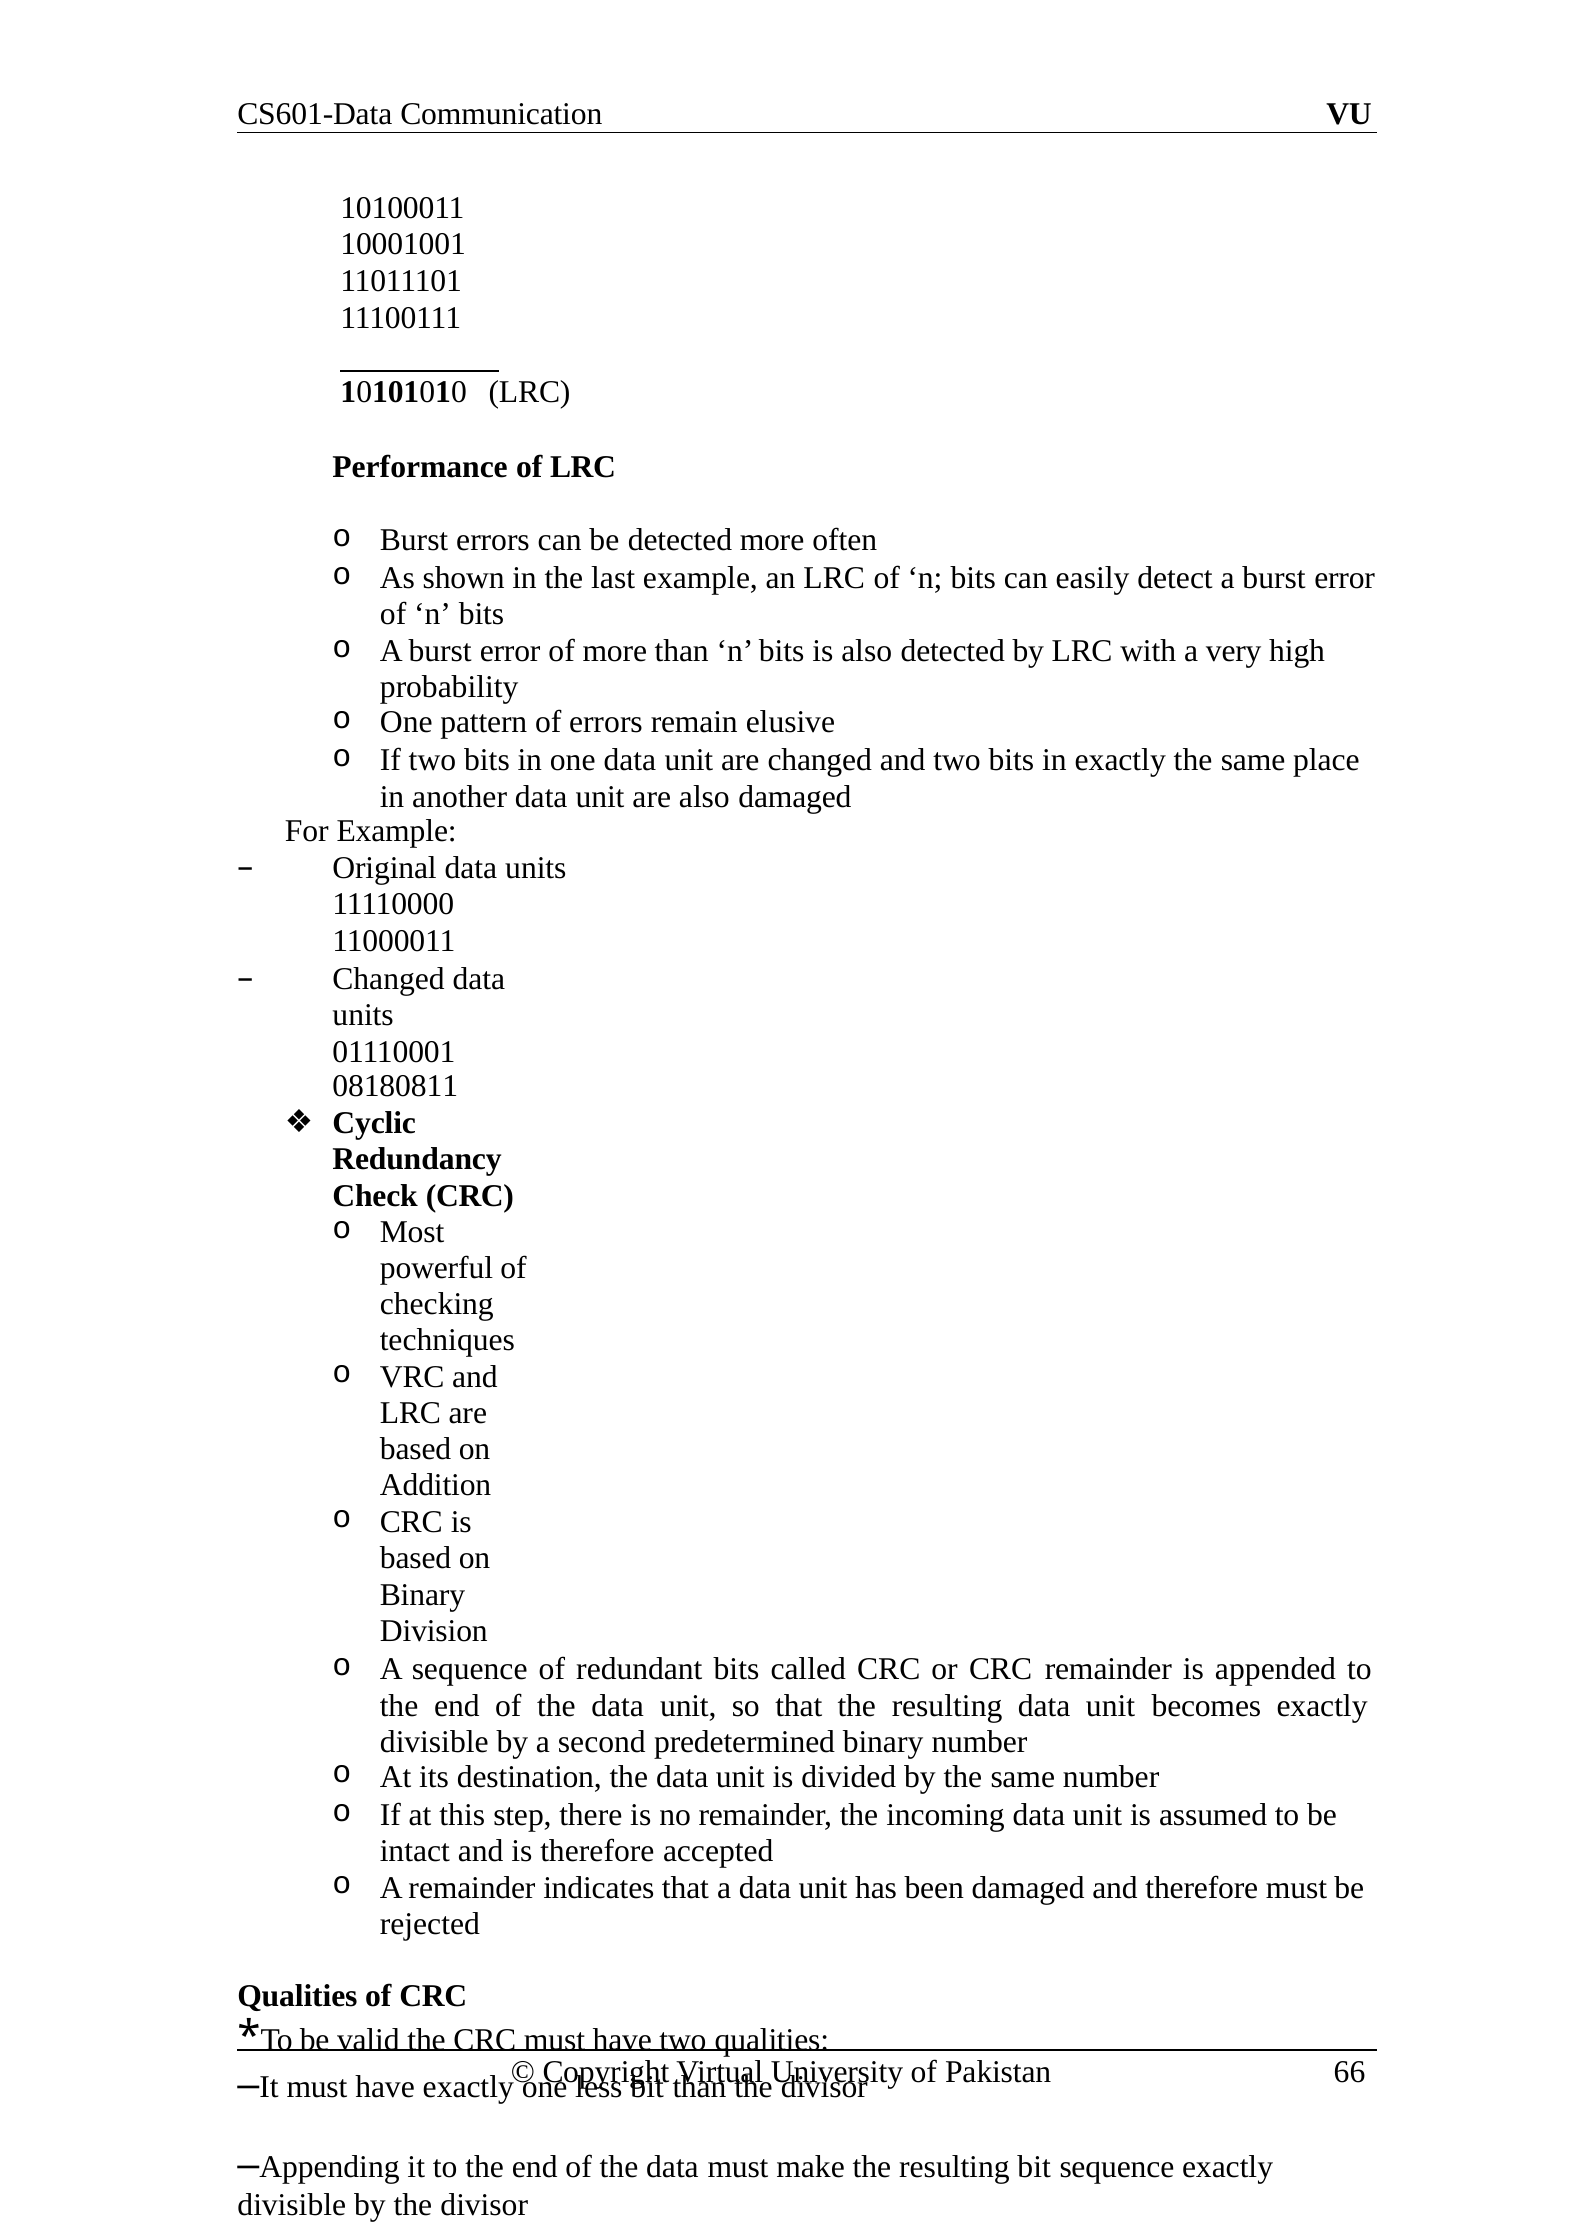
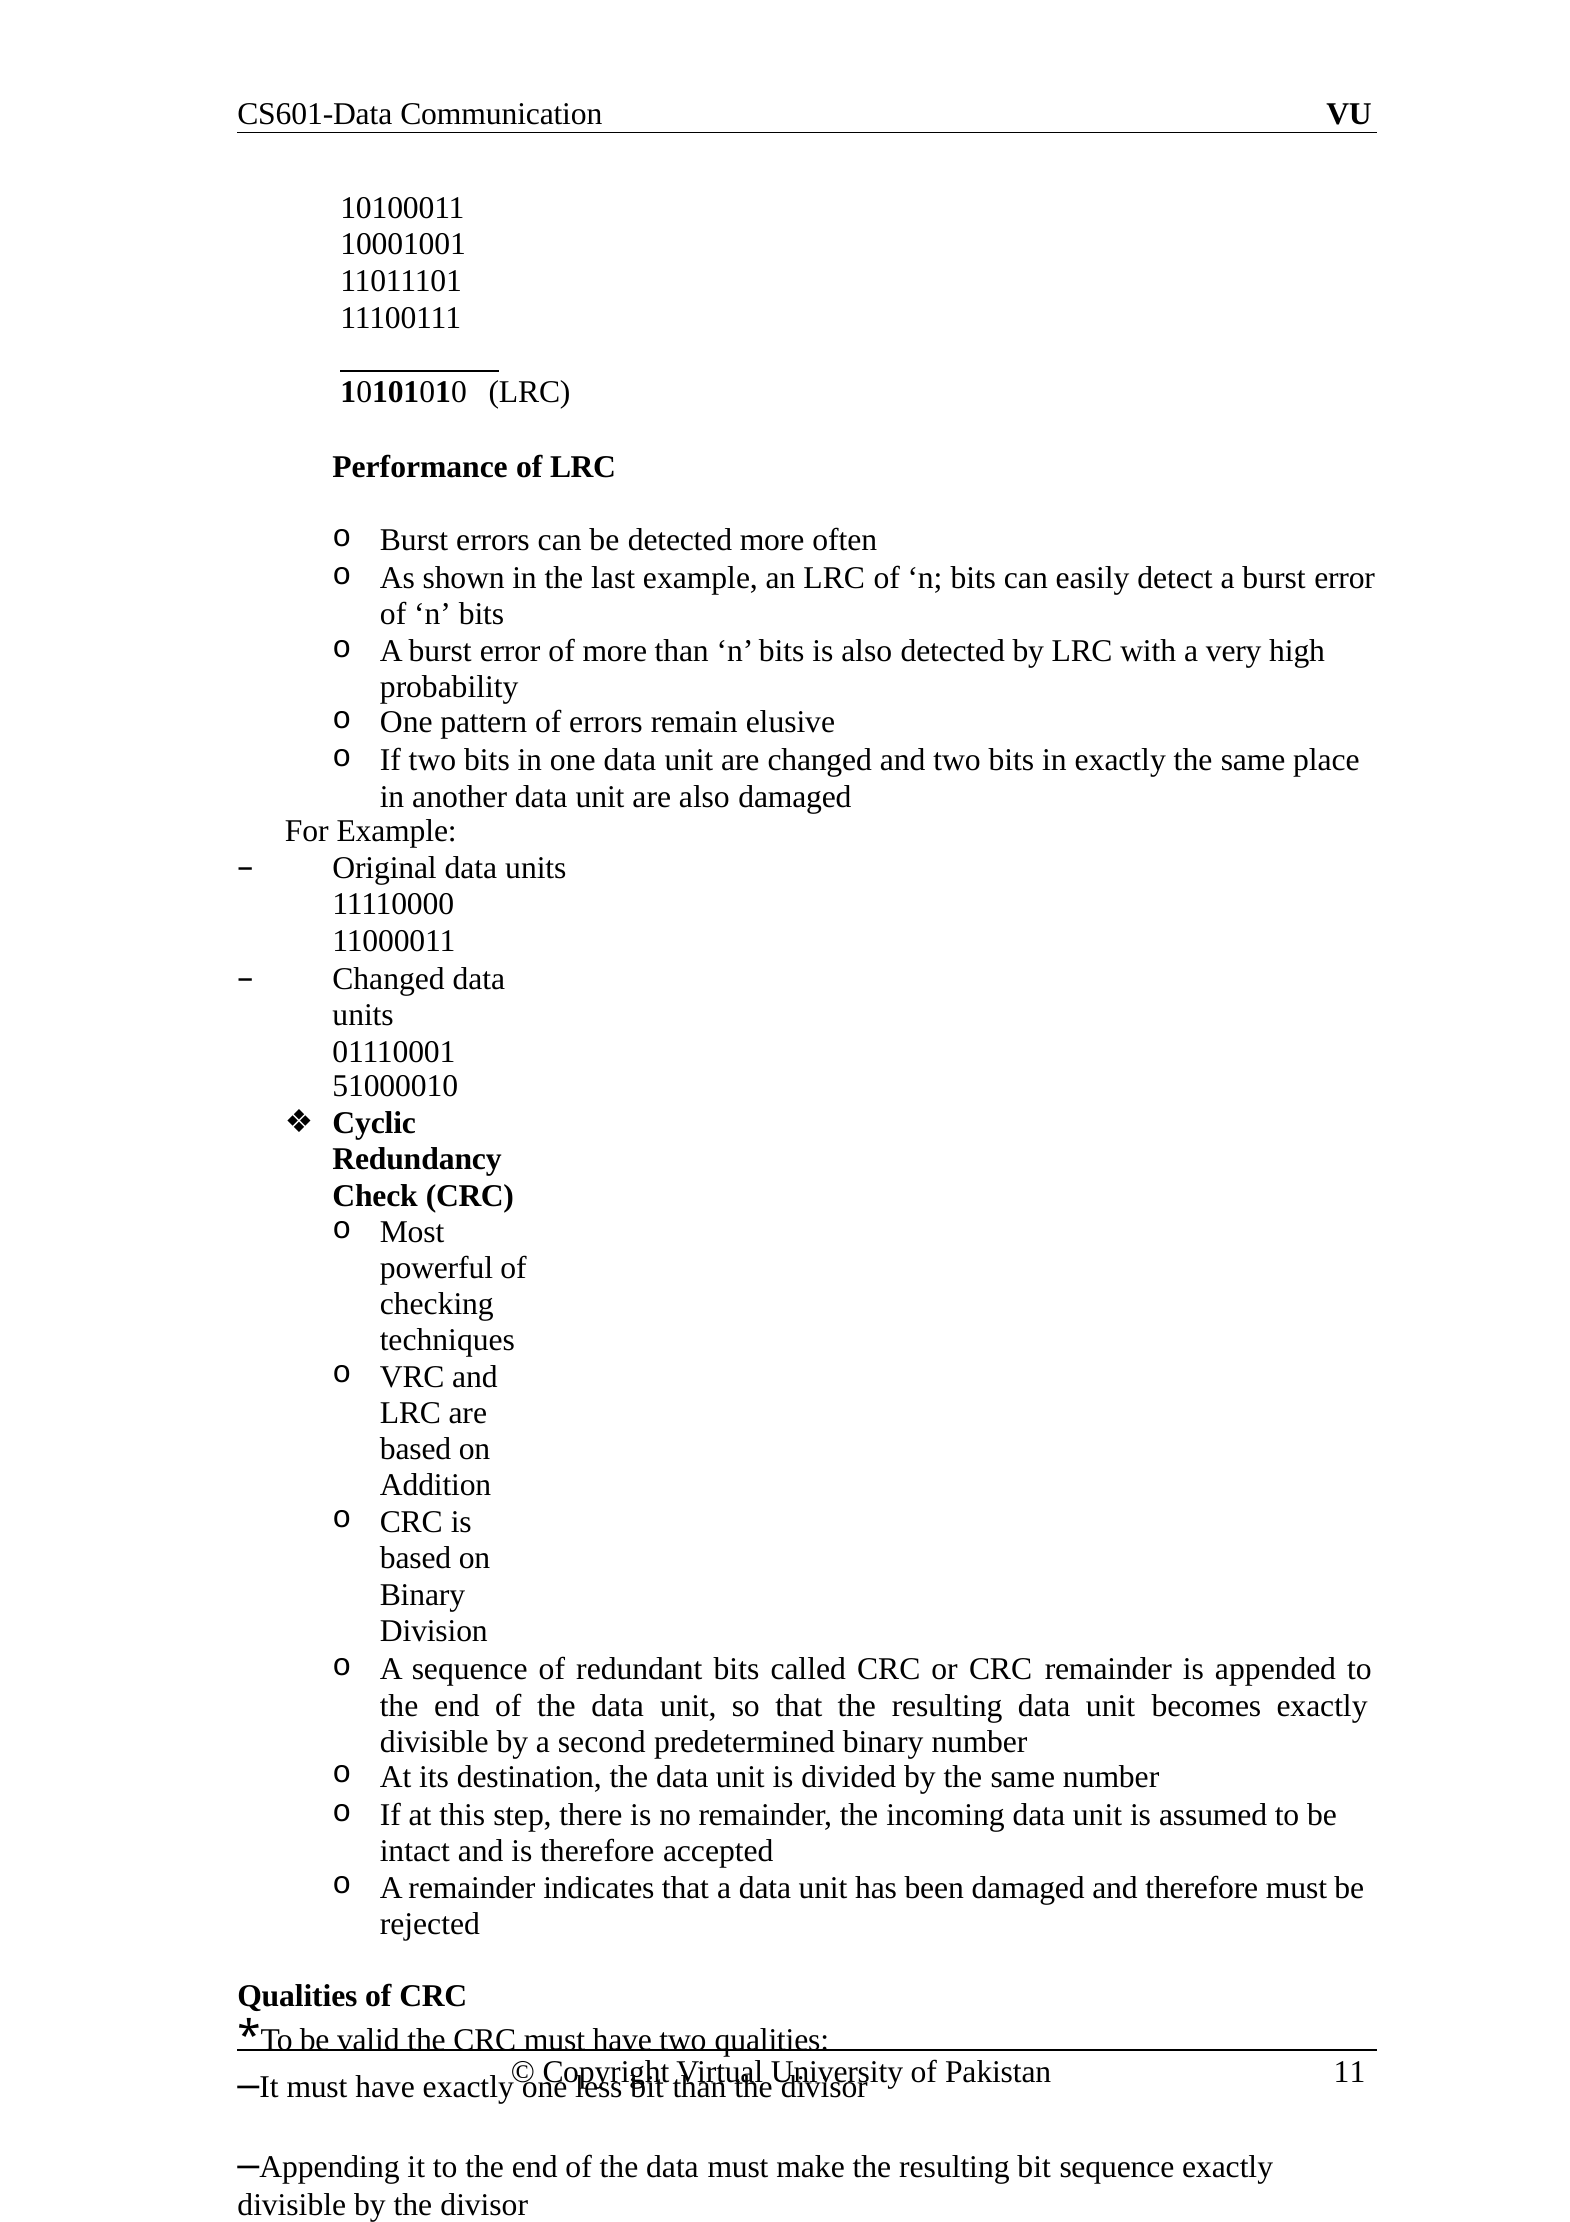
08180811: 08180811 -> 51000010
66: 66 -> 11
